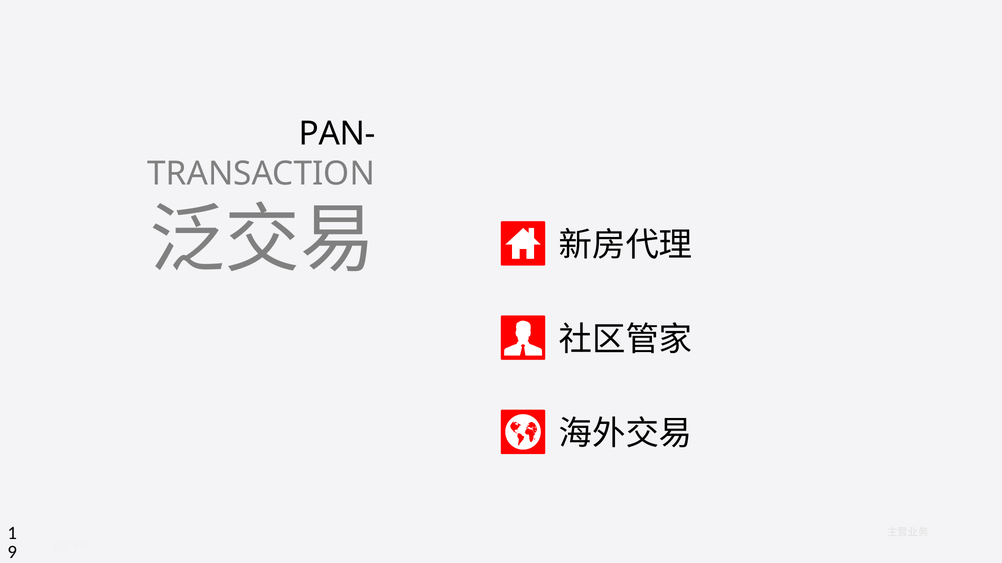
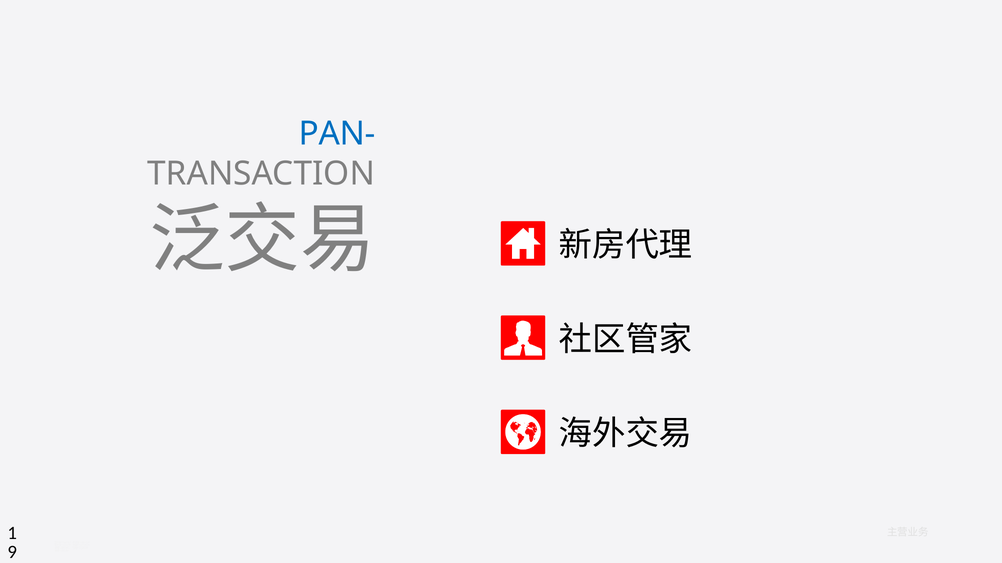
PAN- colour: black -> blue
